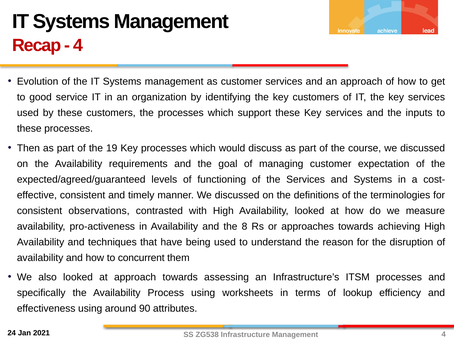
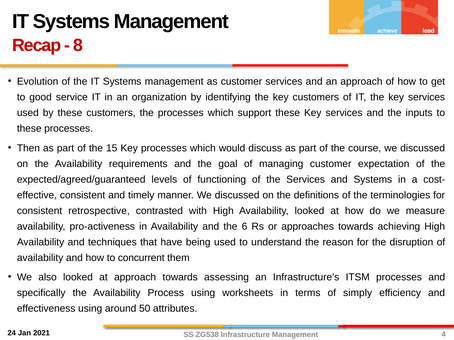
4 at (78, 45): 4 -> 8
19: 19 -> 15
observations: observations -> retrospective
8: 8 -> 6
lookup: lookup -> simply
90: 90 -> 50
